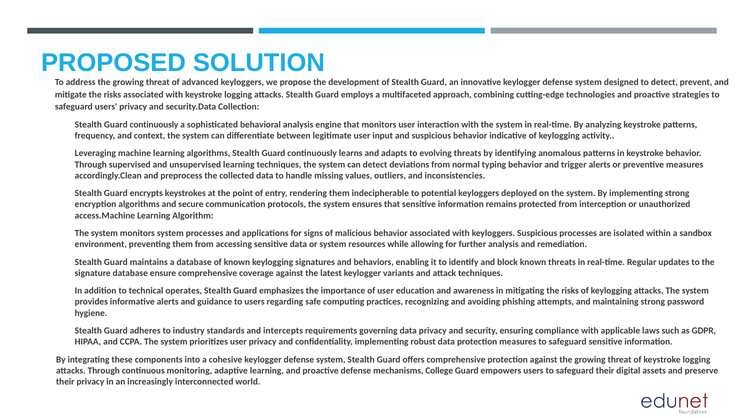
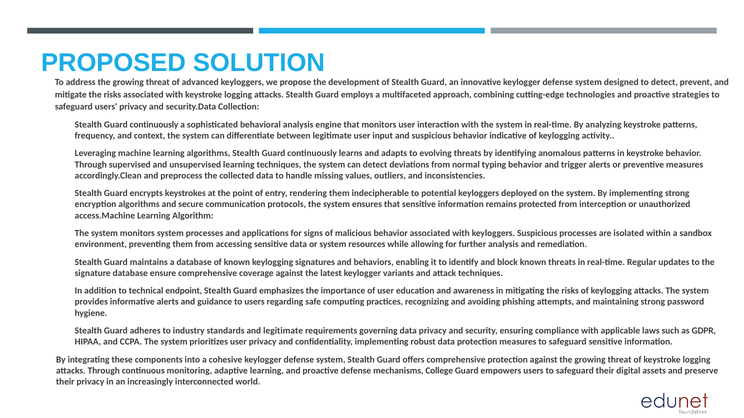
operates: operates -> endpoint
and intercepts: intercepts -> legitimate
